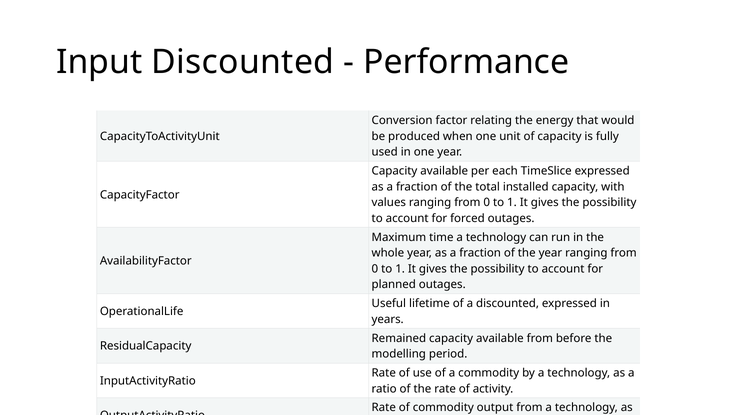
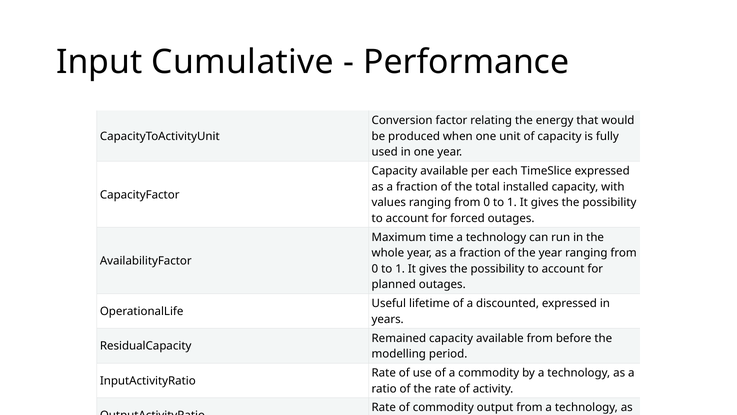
Input Discounted: Discounted -> Cumulative
